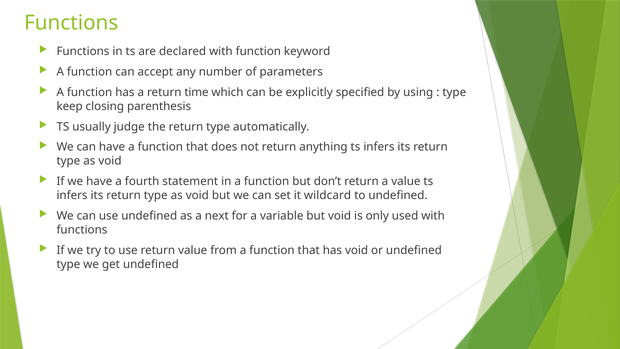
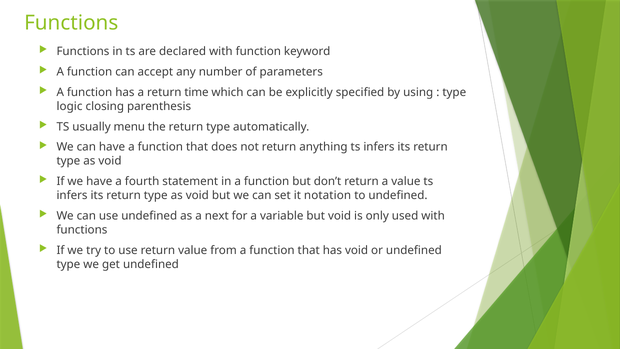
keep: keep -> logic
judge: judge -> menu
wildcard: wildcard -> notation
